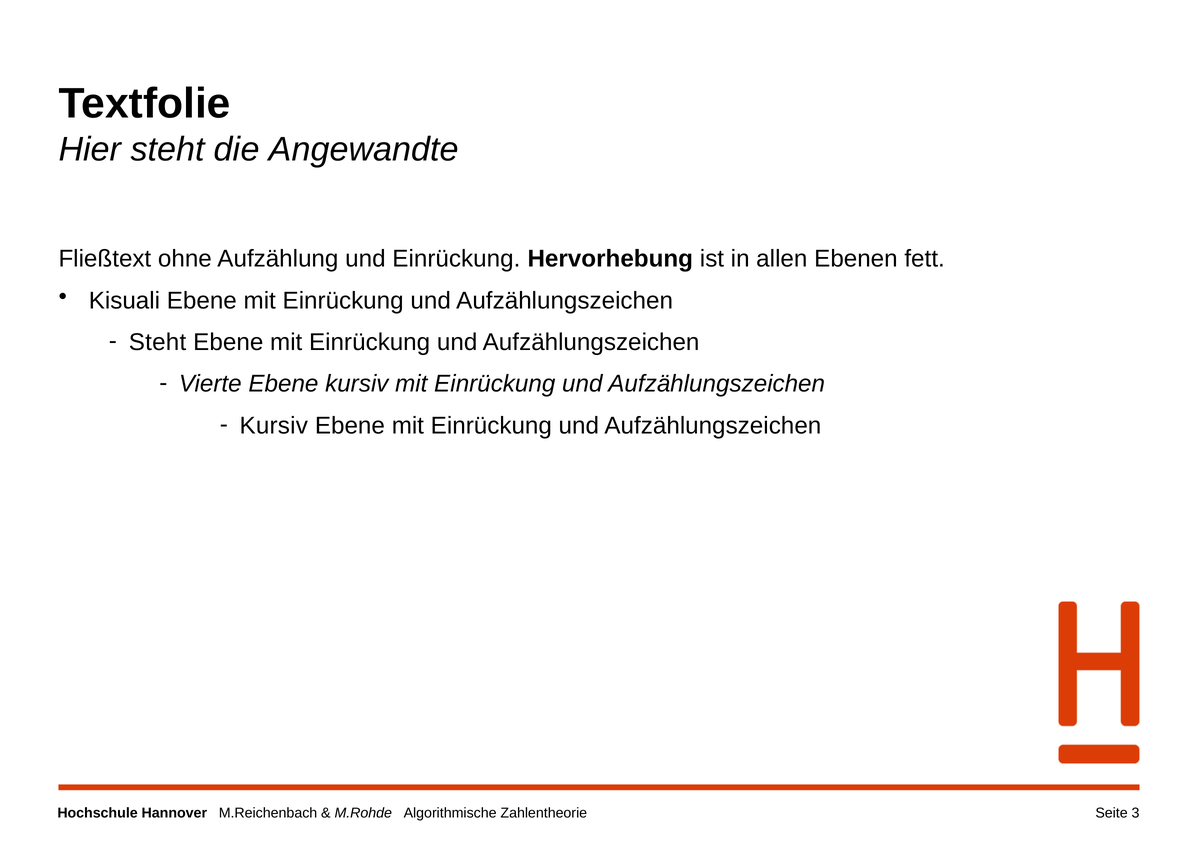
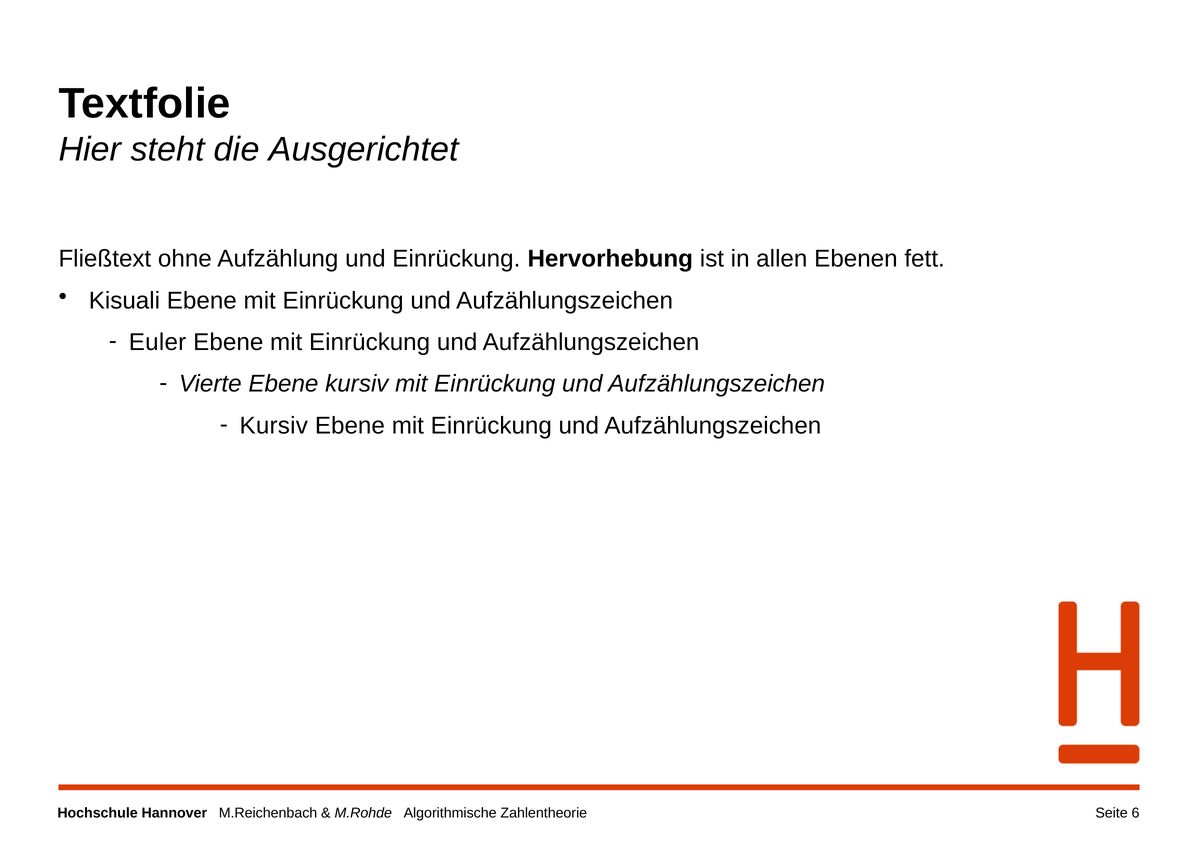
Angewandte: Angewandte -> Ausgerichtet
Steht at (158, 342): Steht -> Euler
3: 3 -> 6
